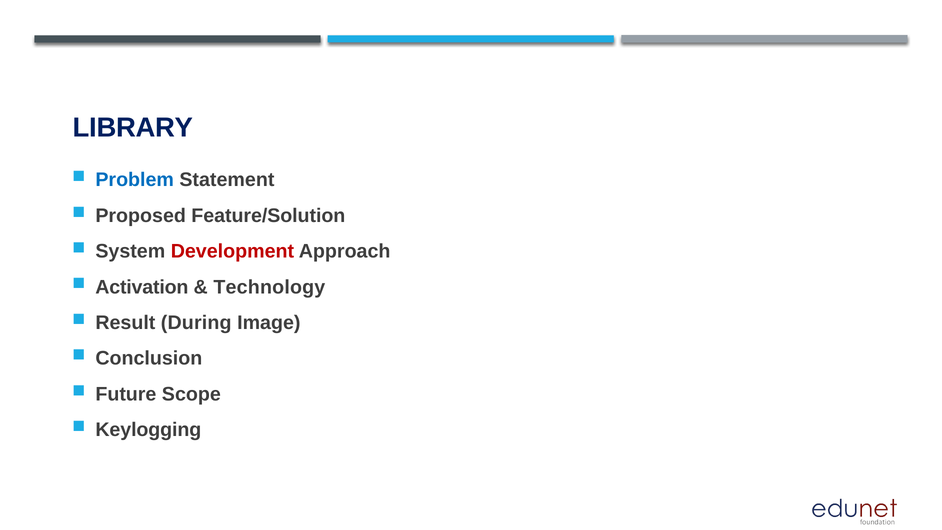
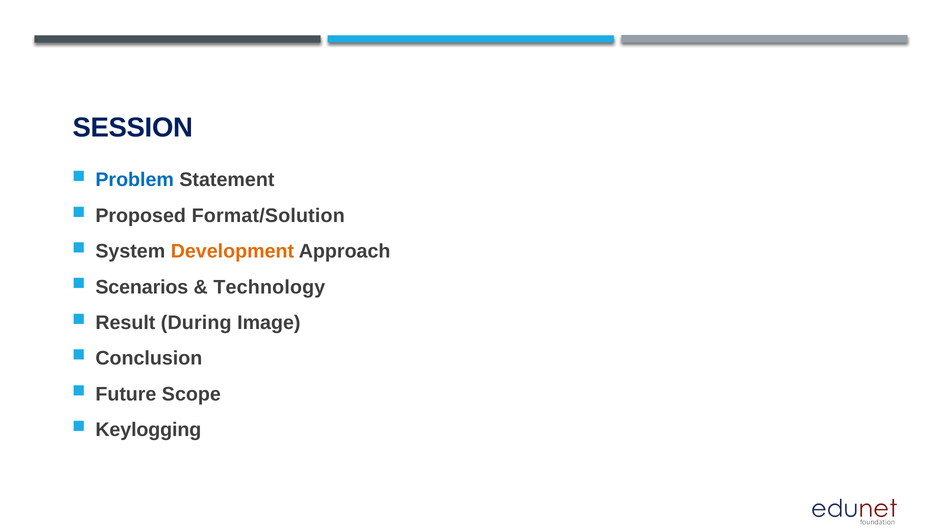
LIBRARY: LIBRARY -> SESSION
Feature/Solution: Feature/Solution -> Format/Solution
Development colour: red -> orange
Activation: Activation -> Scenarios
